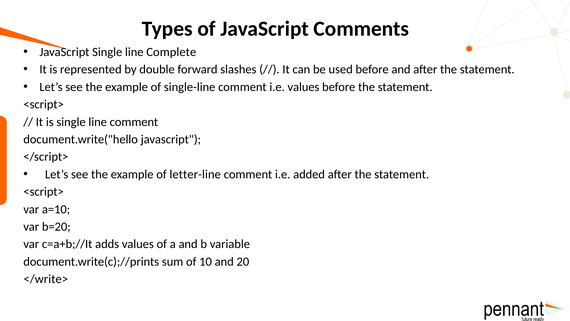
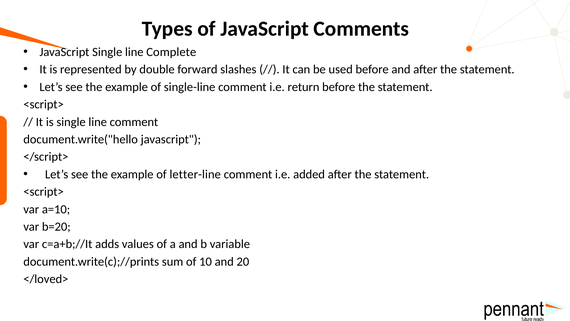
i.e values: values -> return
</write>: </write> -> </loved>
